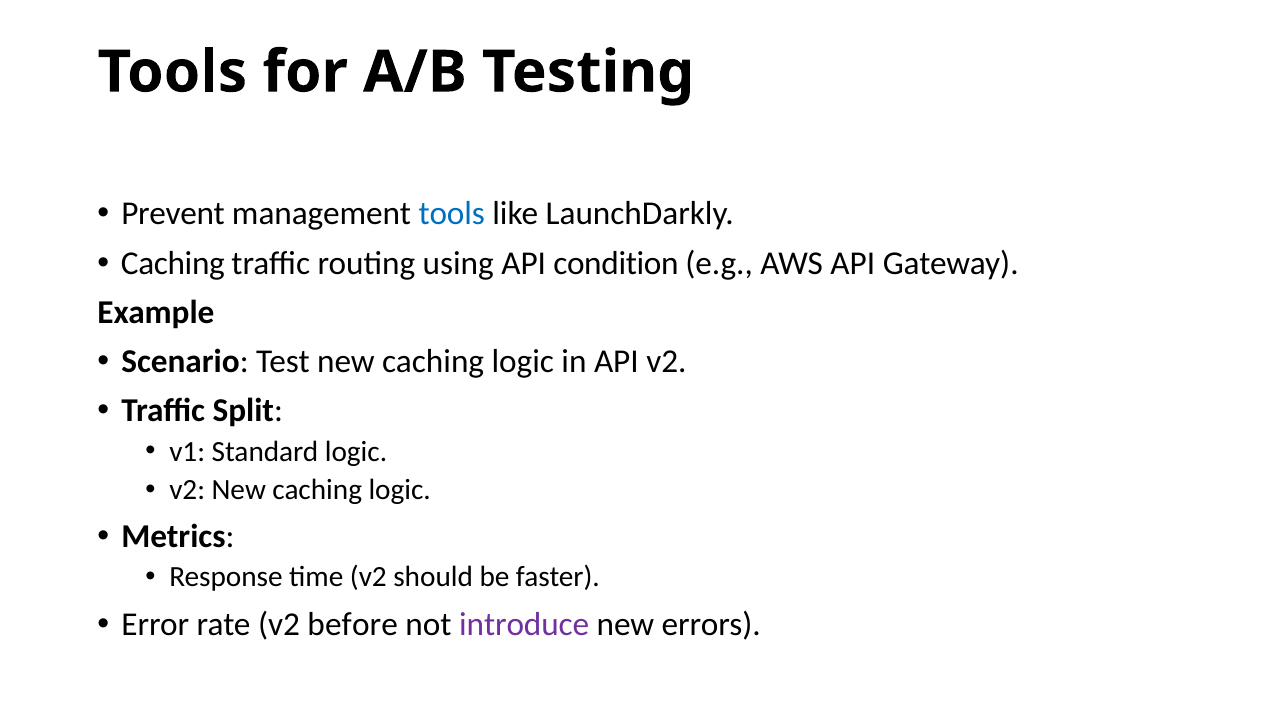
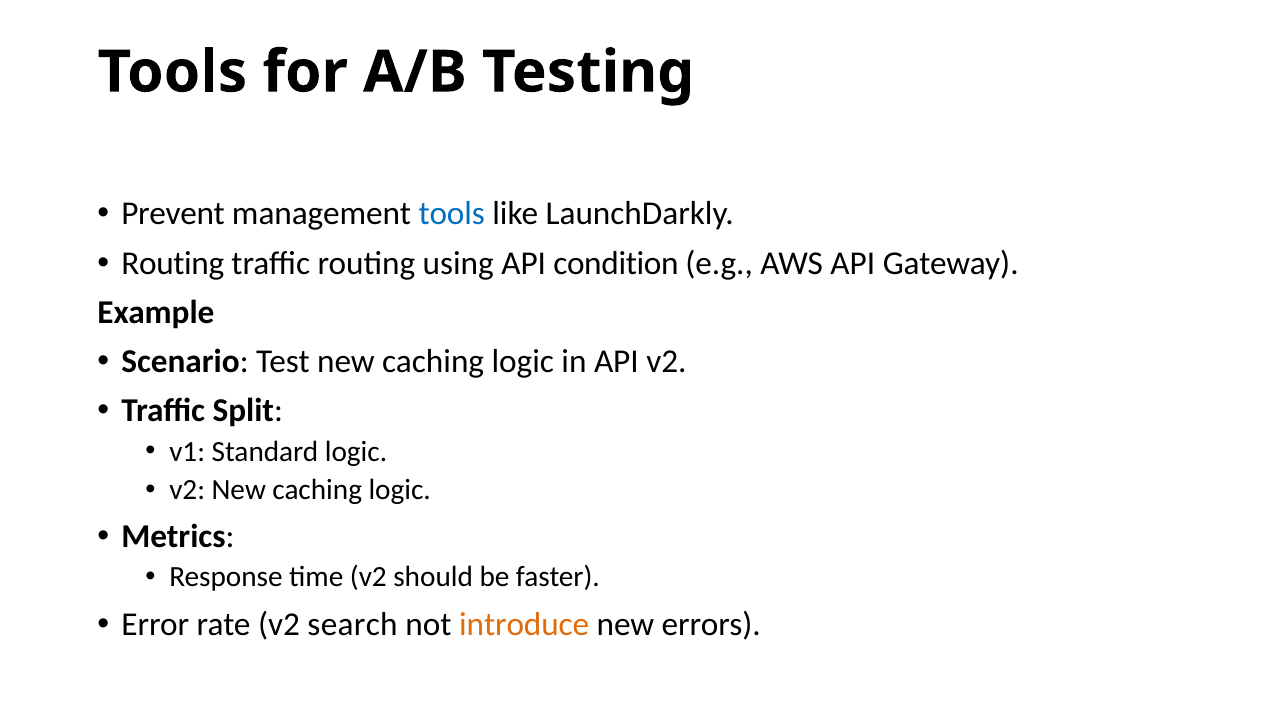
Caching at (173, 263): Caching -> Routing
before: before -> search
introduce colour: purple -> orange
